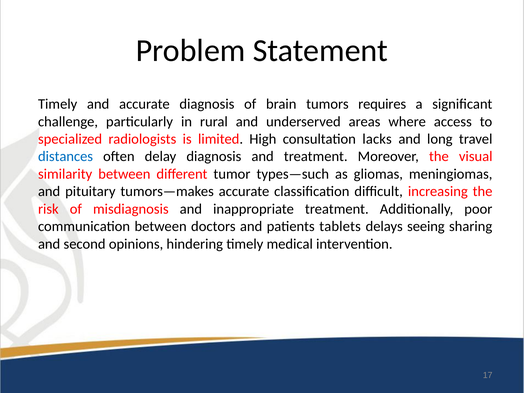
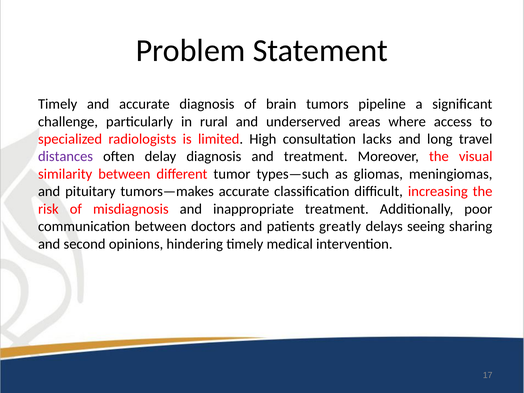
requires: requires -> pipeline
distances colour: blue -> purple
tablets: tablets -> greatly
